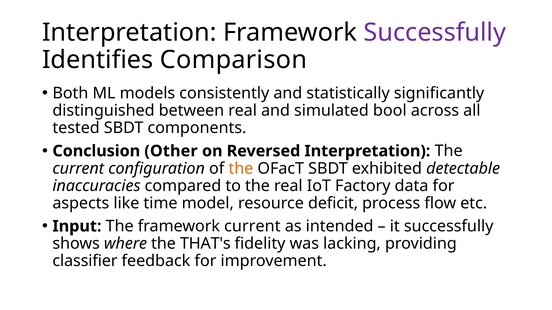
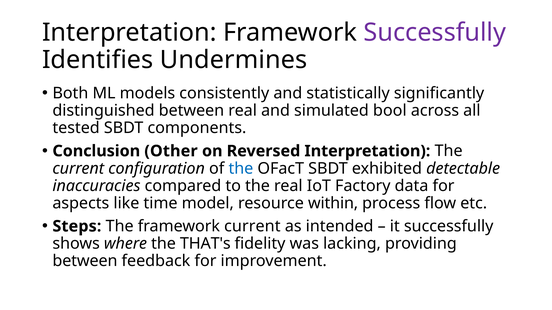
Comparison: Comparison -> Undermines
the at (241, 169) colour: orange -> blue
deficit: deficit -> within
Input: Input -> Steps
classifier at (85, 261): classifier -> between
